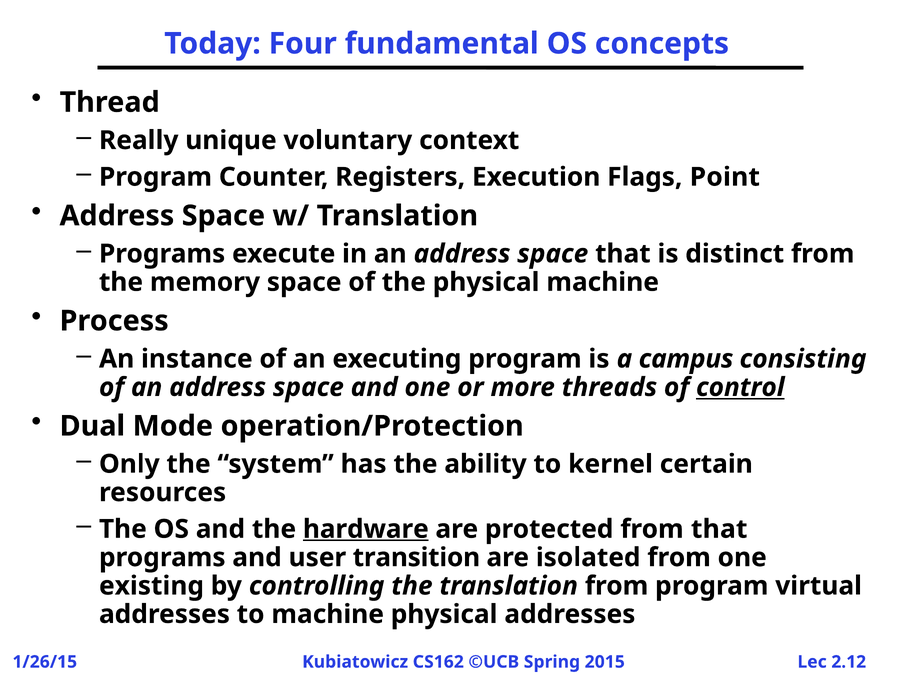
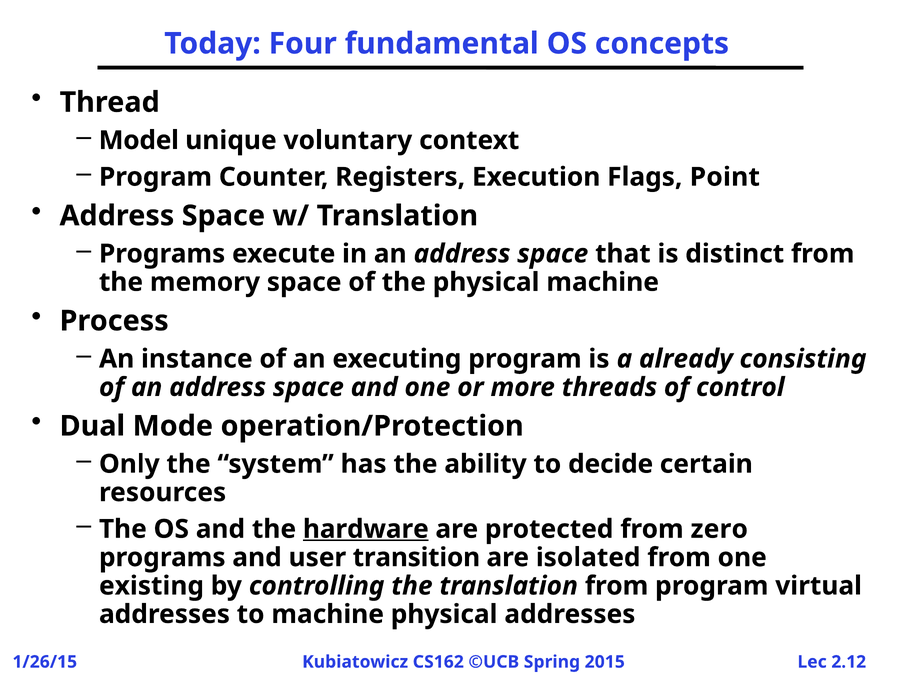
Really: Really -> Model
campus: campus -> already
control underline: present -> none
kernel: kernel -> decide
from that: that -> zero
